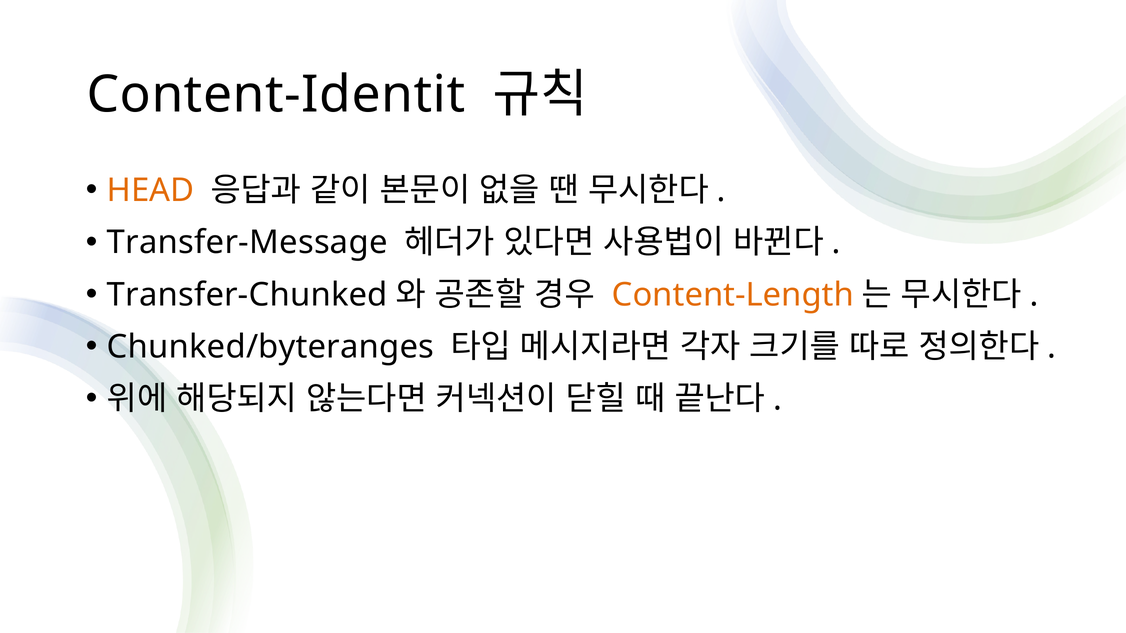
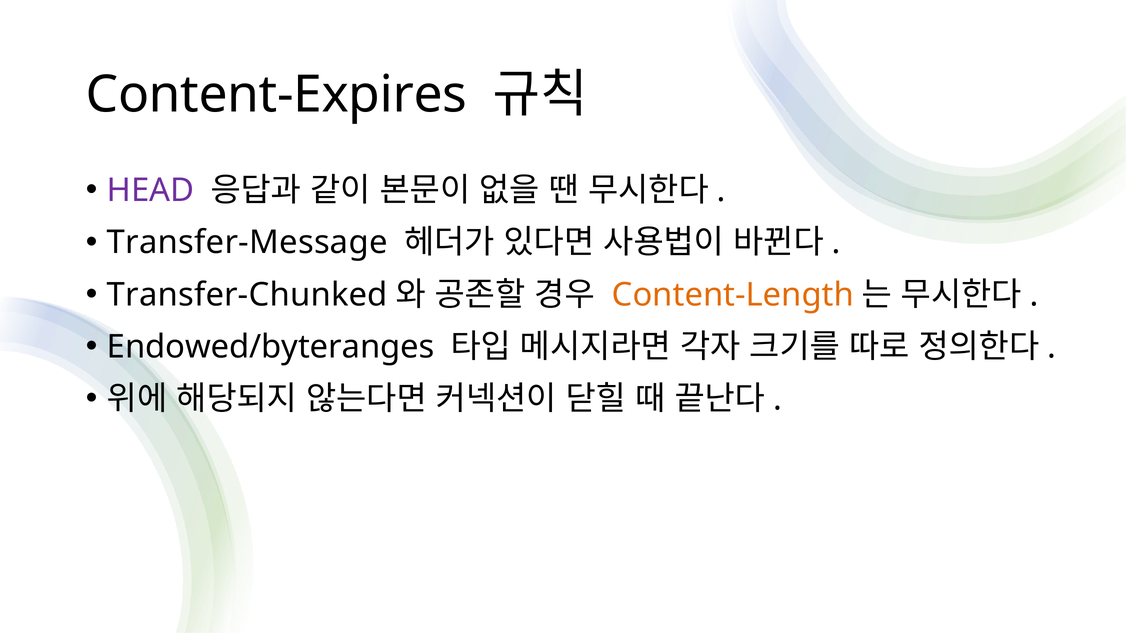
Content-Identit: Content-Identit -> Content-Expires
HEAD colour: orange -> purple
Chunked/byteranges: Chunked/byteranges -> Endowed/byteranges
